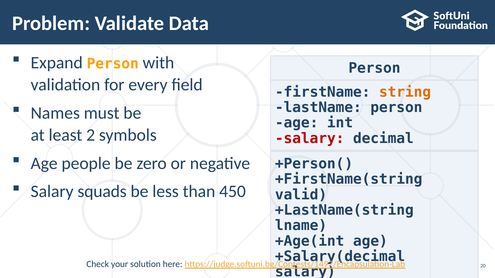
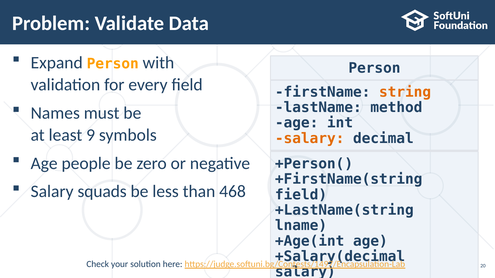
lastName person: person -> method
2: 2 -> 9
salary at (310, 139) colour: red -> orange
450: 450 -> 468
valid at (301, 195): valid -> field
